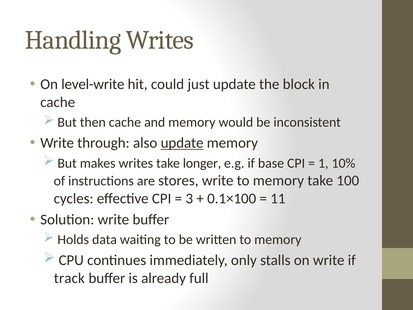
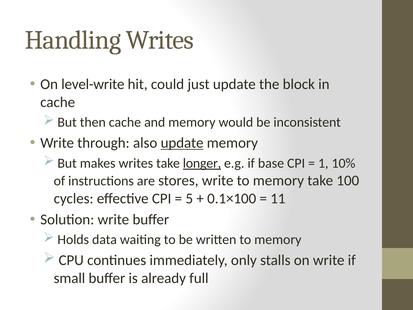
longer underline: none -> present
3: 3 -> 5
track: track -> small
